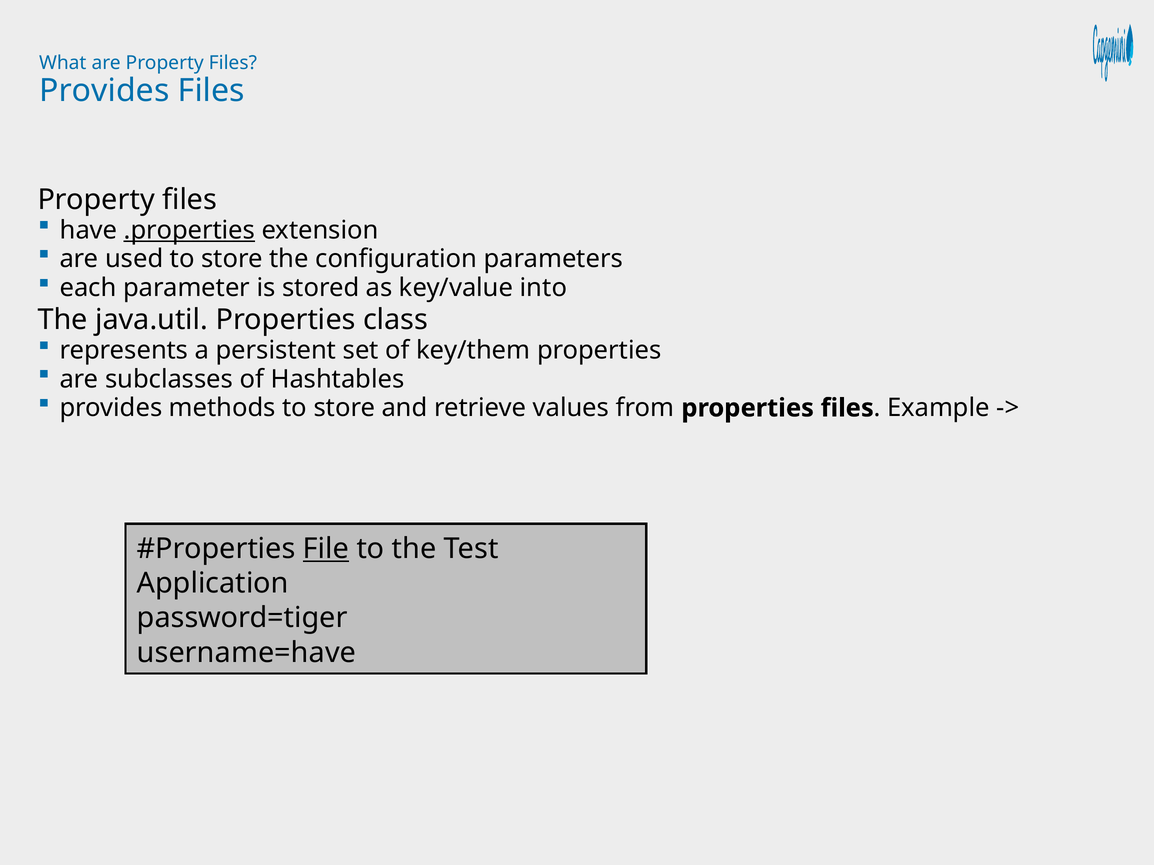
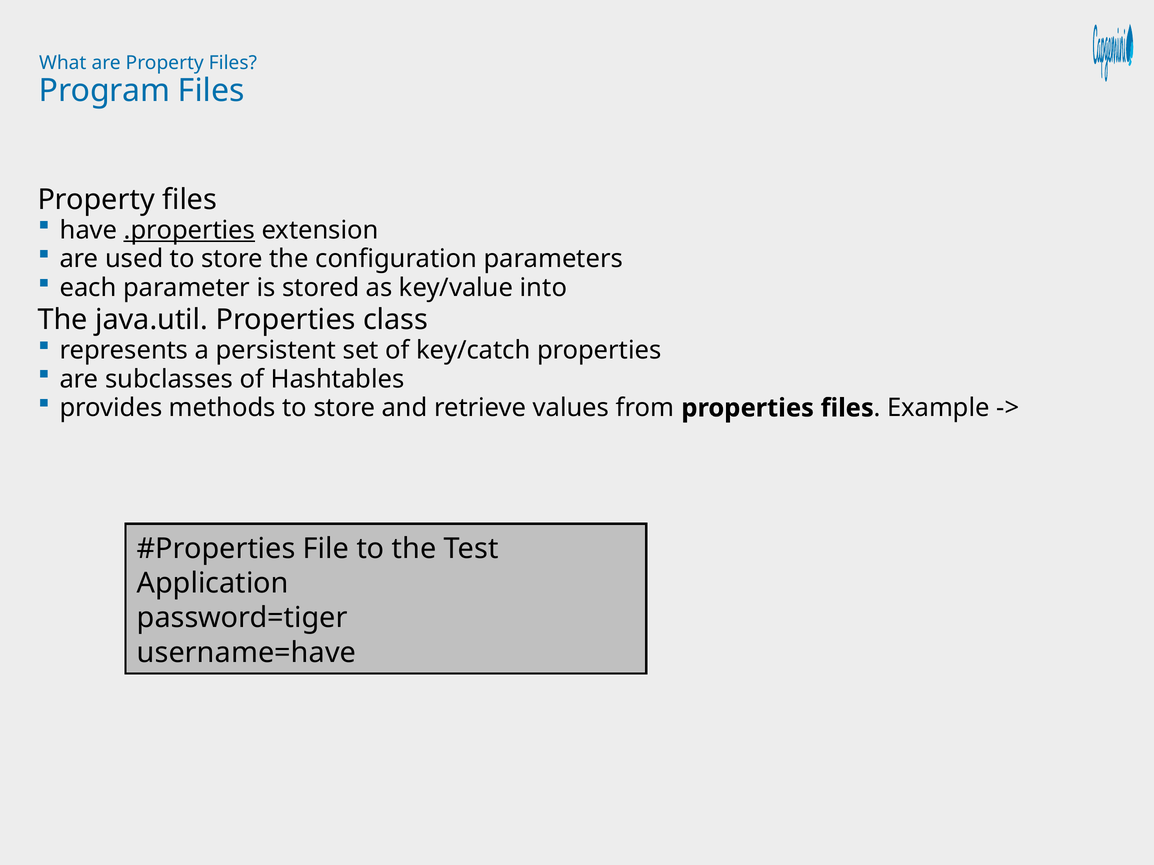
Provides at (104, 91): Provides -> Program
key/them: key/them -> key/catch
File underline: present -> none
